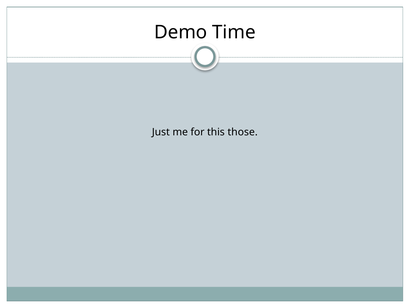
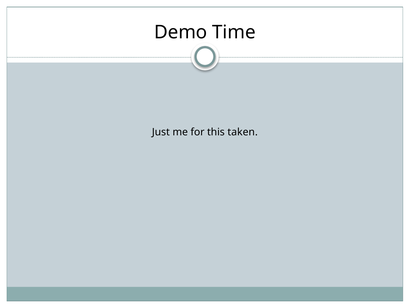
those: those -> taken
